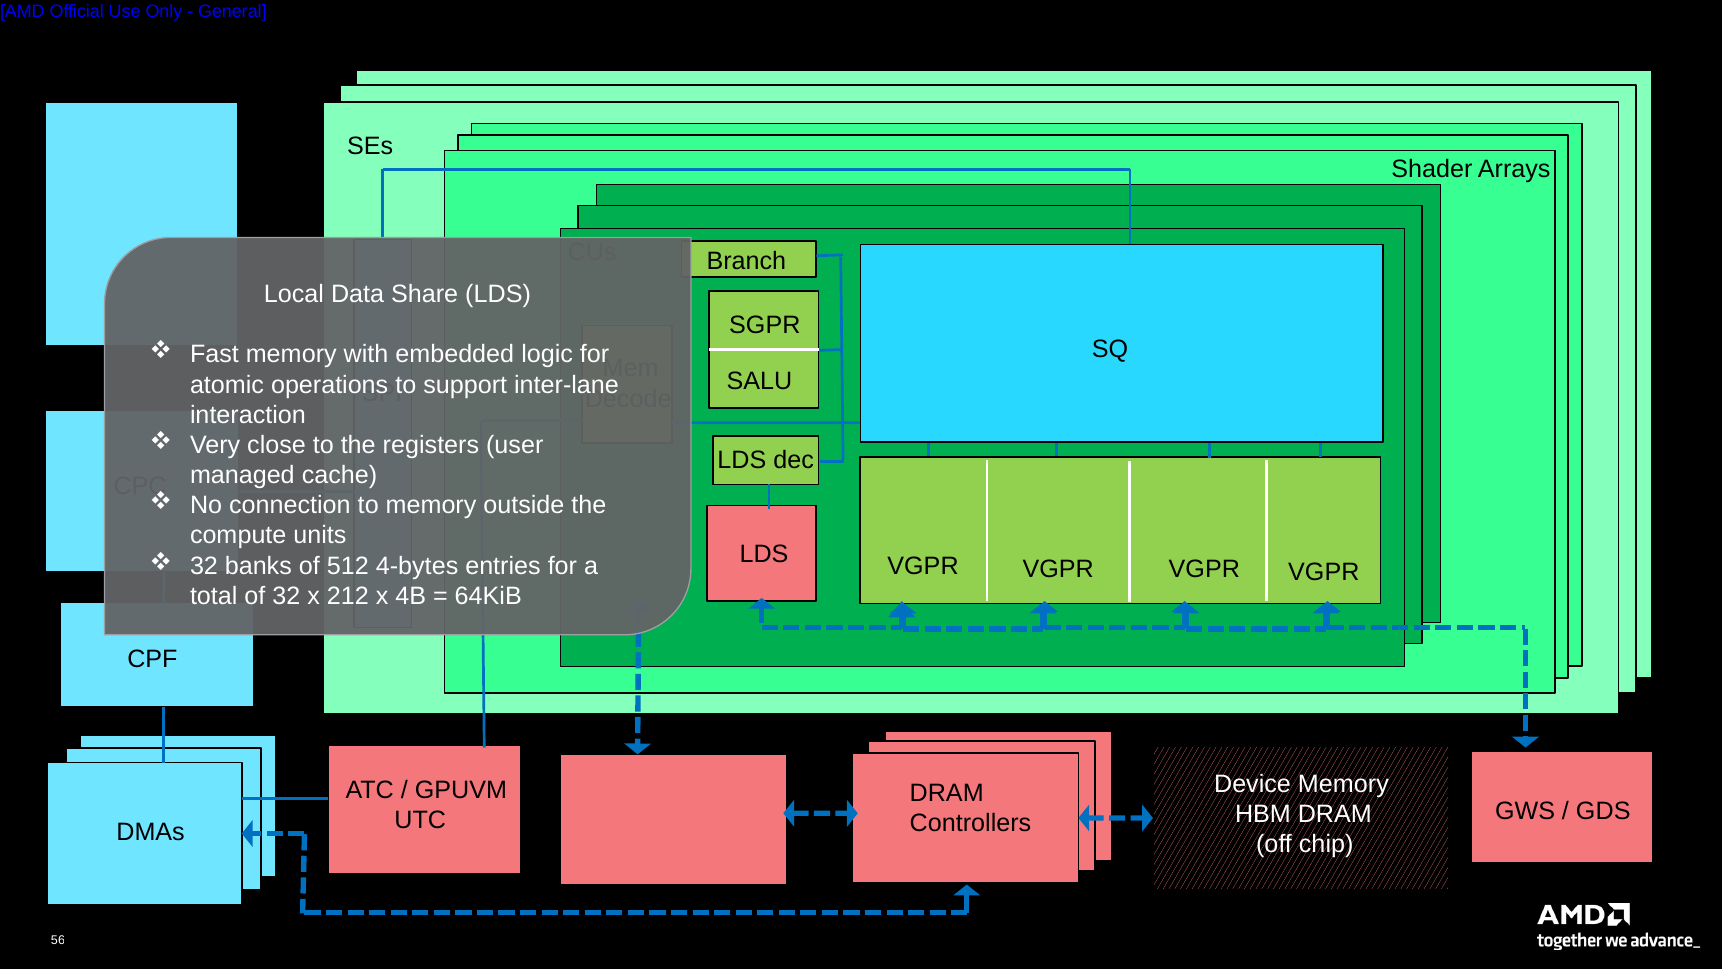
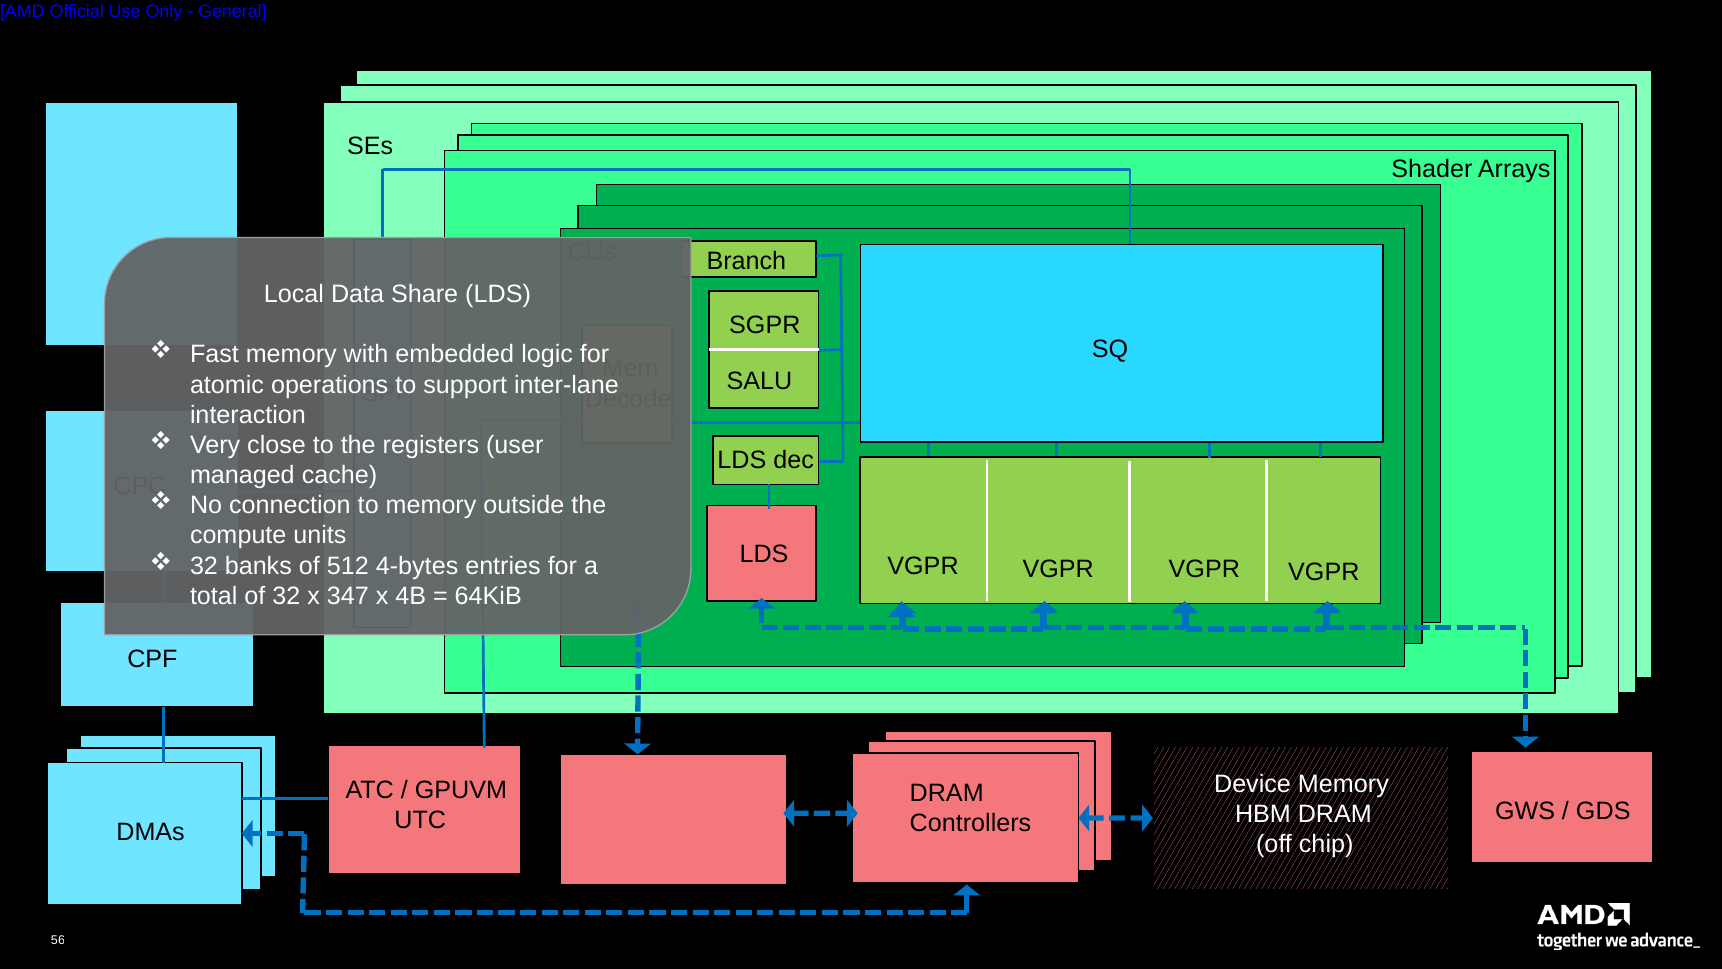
212: 212 -> 347
